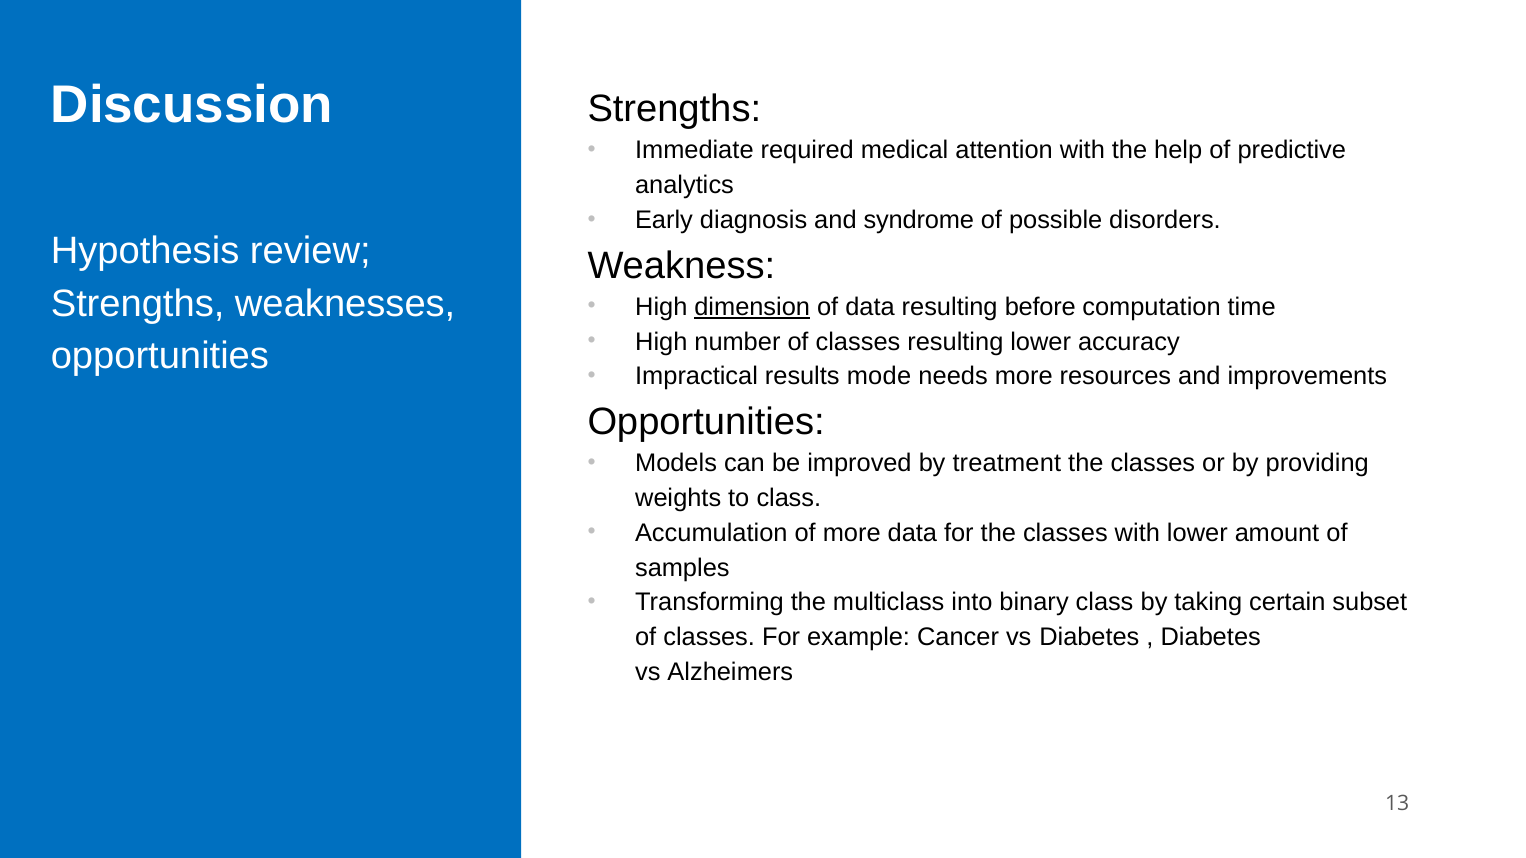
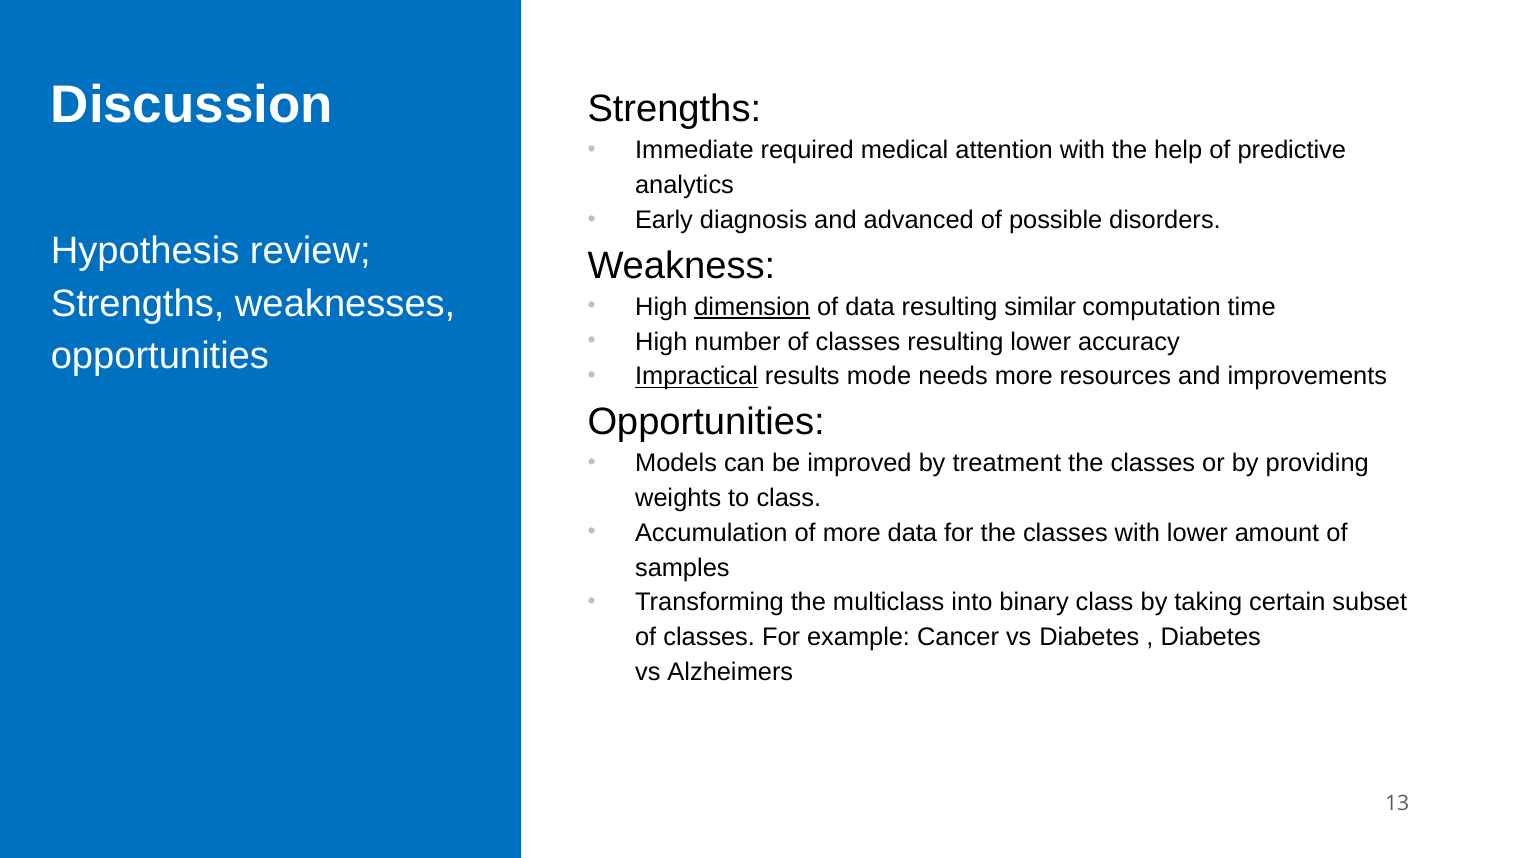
syndrome: syndrome -> advanced
before: before -> similar
Impractical underline: none -> present
